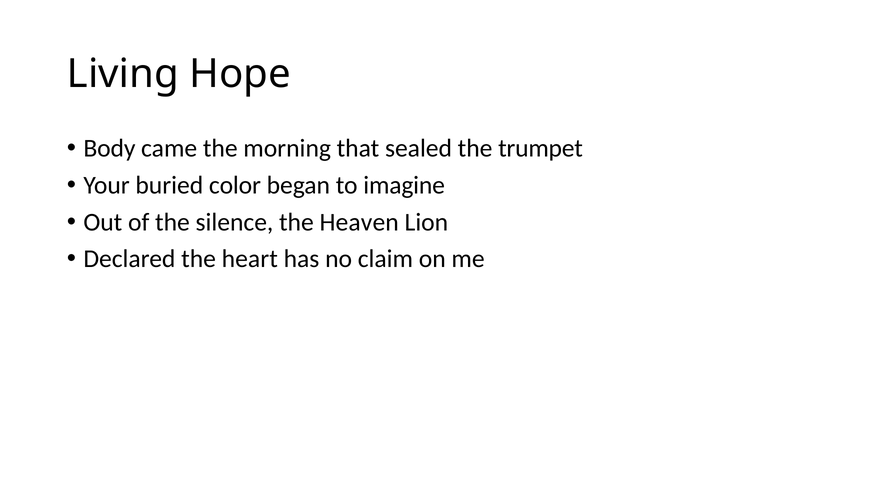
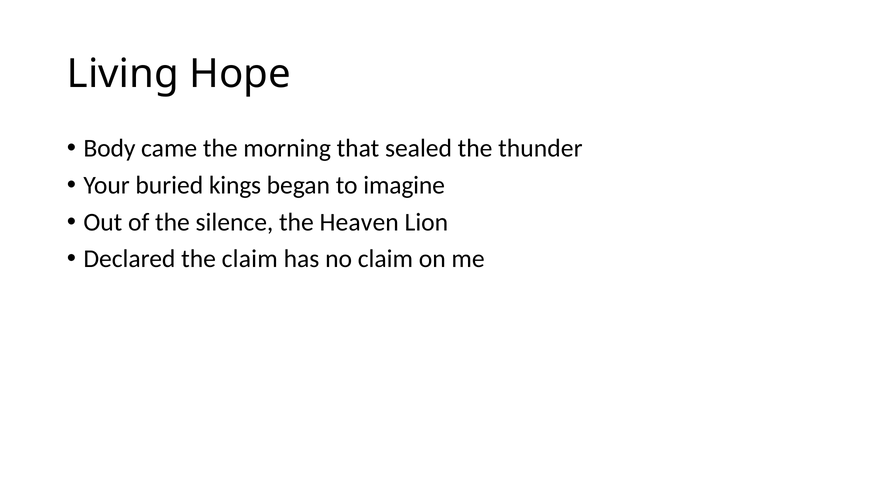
trumpet: trumpet -> thunder
color: color -> kings
the heart: heart -> claim
